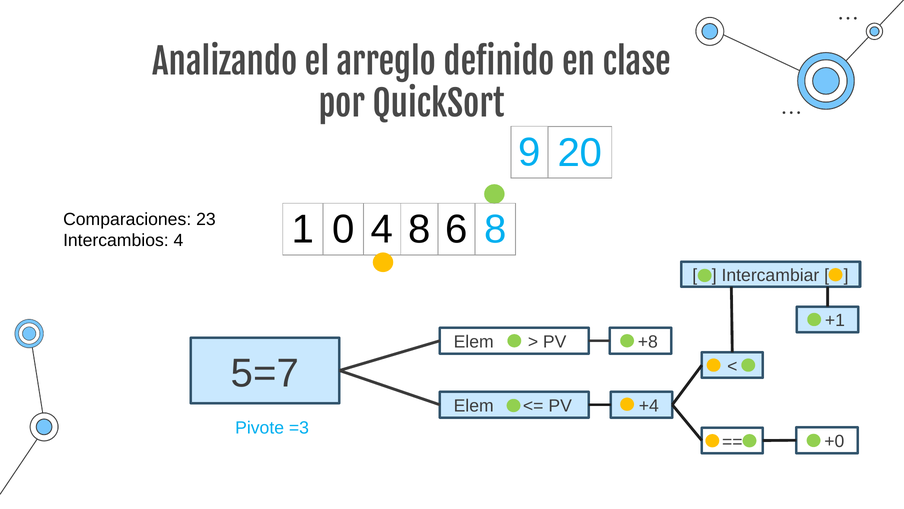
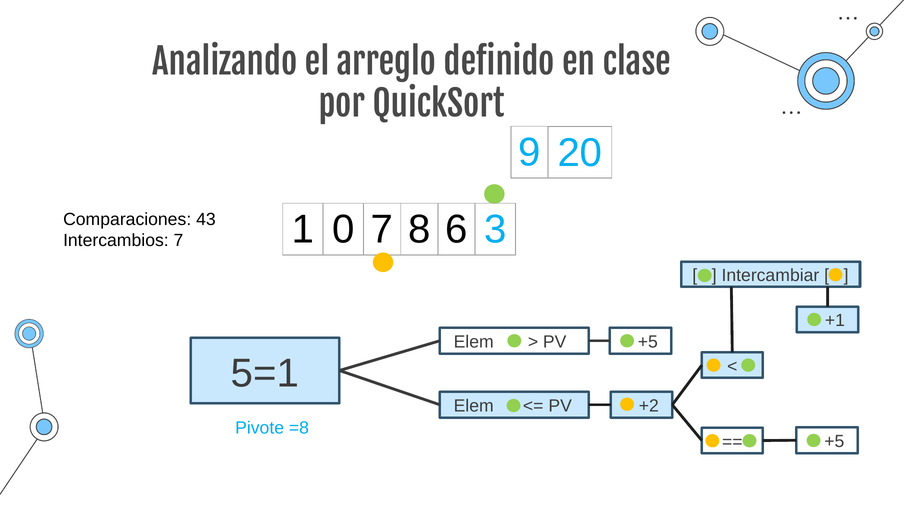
0 4: 4 -> 7
6 8: 8 -> 3
23: 23 -> 43
Intercambios 4: 4 -> 7
+8 at (648, 342): +8 -> +5
5=7: 5=7 -> 5=1
+4: +4 -> +2
=3: =3 -> =8
+0 at (834, 441): +0 -> +5
